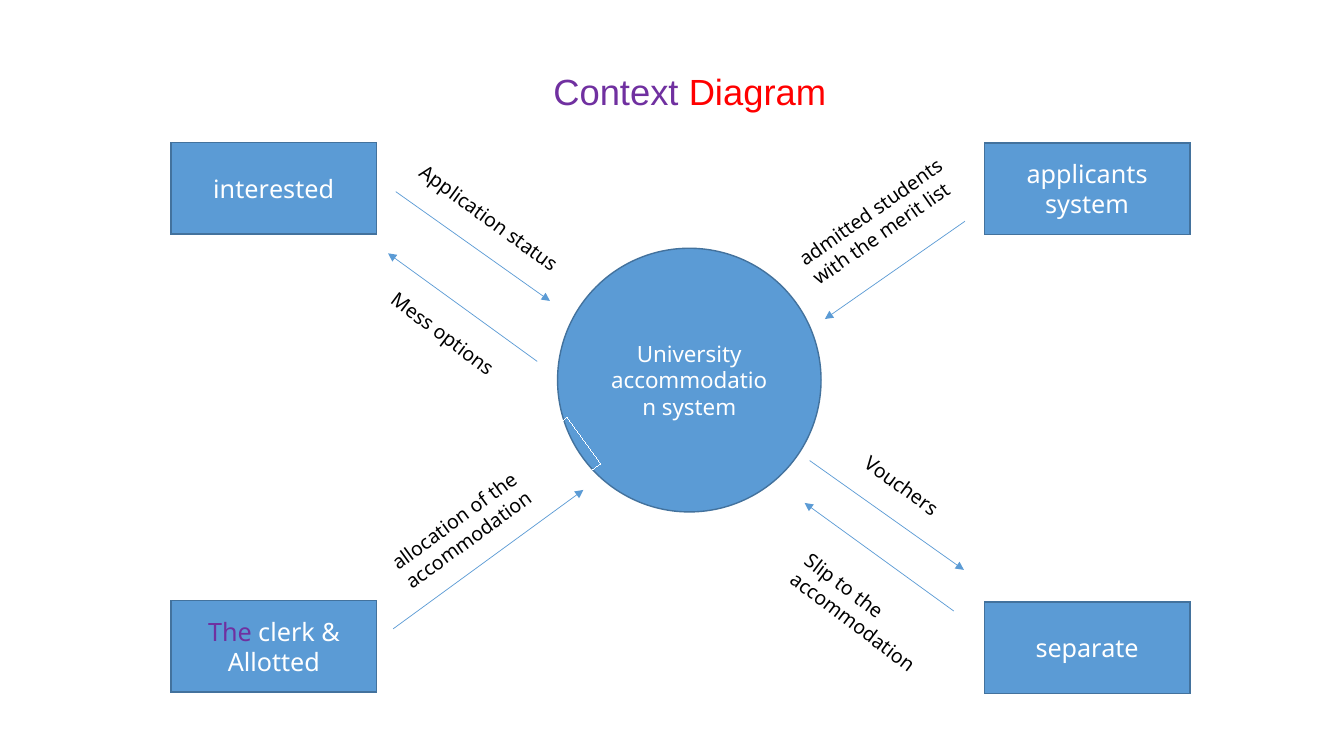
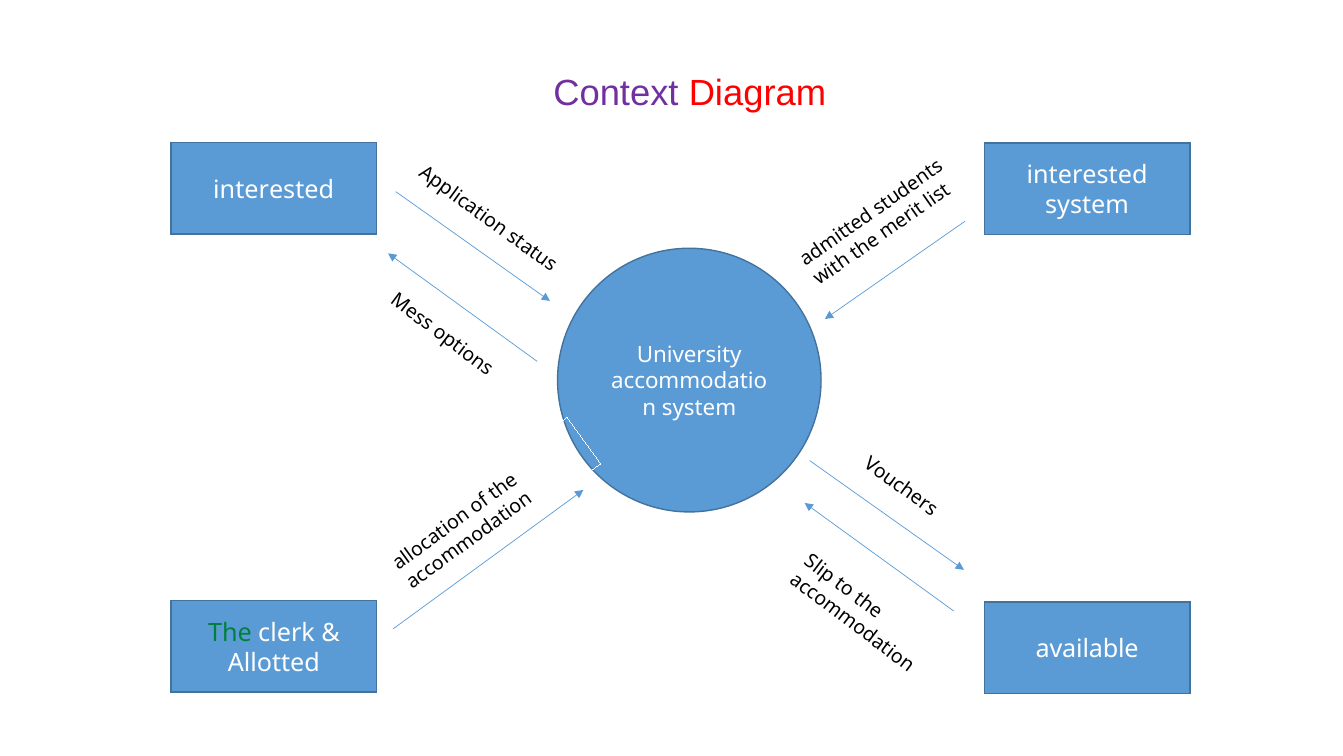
applicants at (1087, 175): applicants -> interested
The colour: purple -> green
separate: separate -> available
